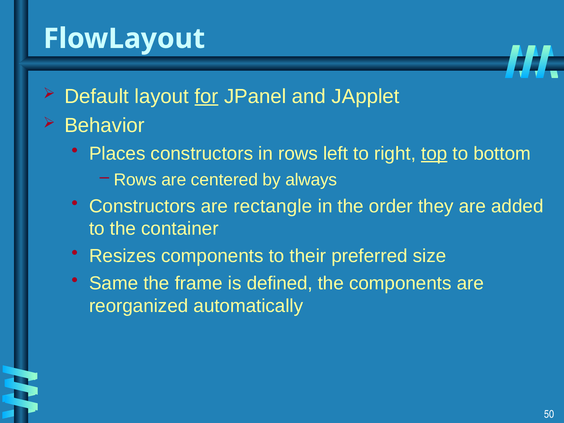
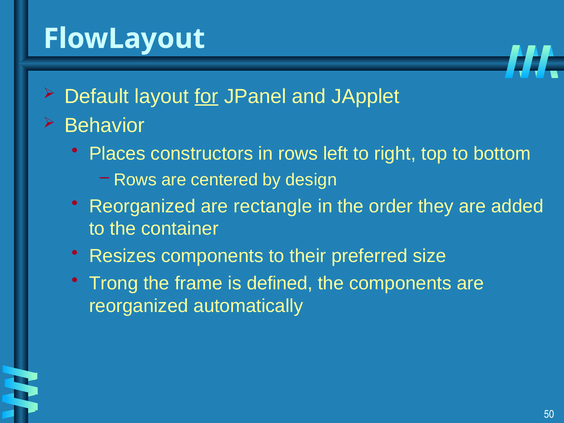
top underline: present -> none
always: always -> design
Constructors at (142, 206): Constructors -> Reorganized
Same: Same -> Trong
